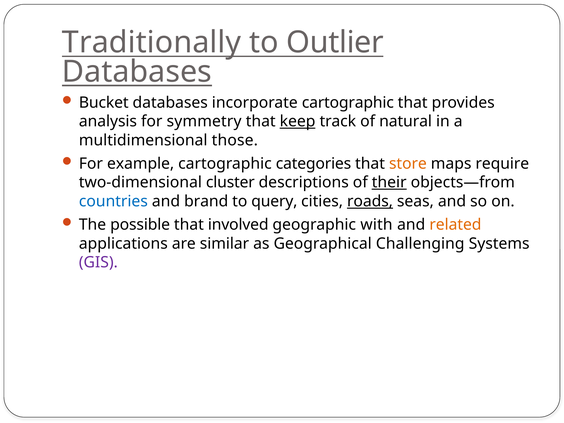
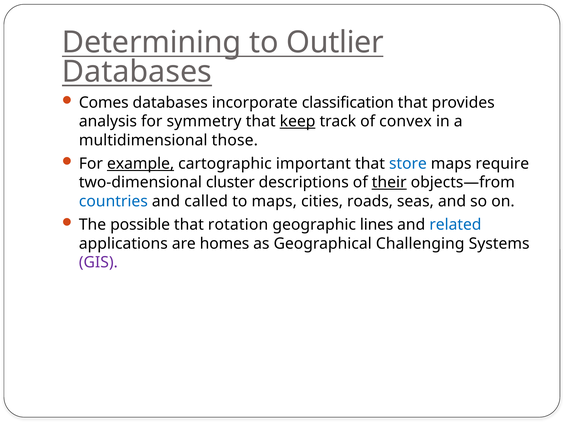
Traditionally: Traditionally -> Determining
Bucket: Bucket -> Comes
incorporate cartographic: cartographic -> classification
natural: natural -> convex
example underline: none -> present
categories: categories -> important
store colour: orange -> blue
brand: brand -> called
to query: query -> maps
roads underline: present -> none
involved: involved -> rotation
with: with -> lines
related colour: orange -> blue
similar: similar -> homes
